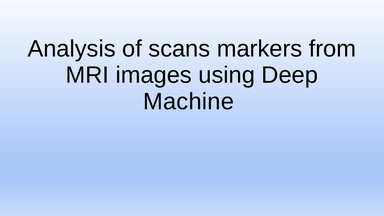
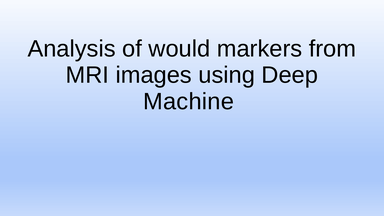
scans: scans -> would
